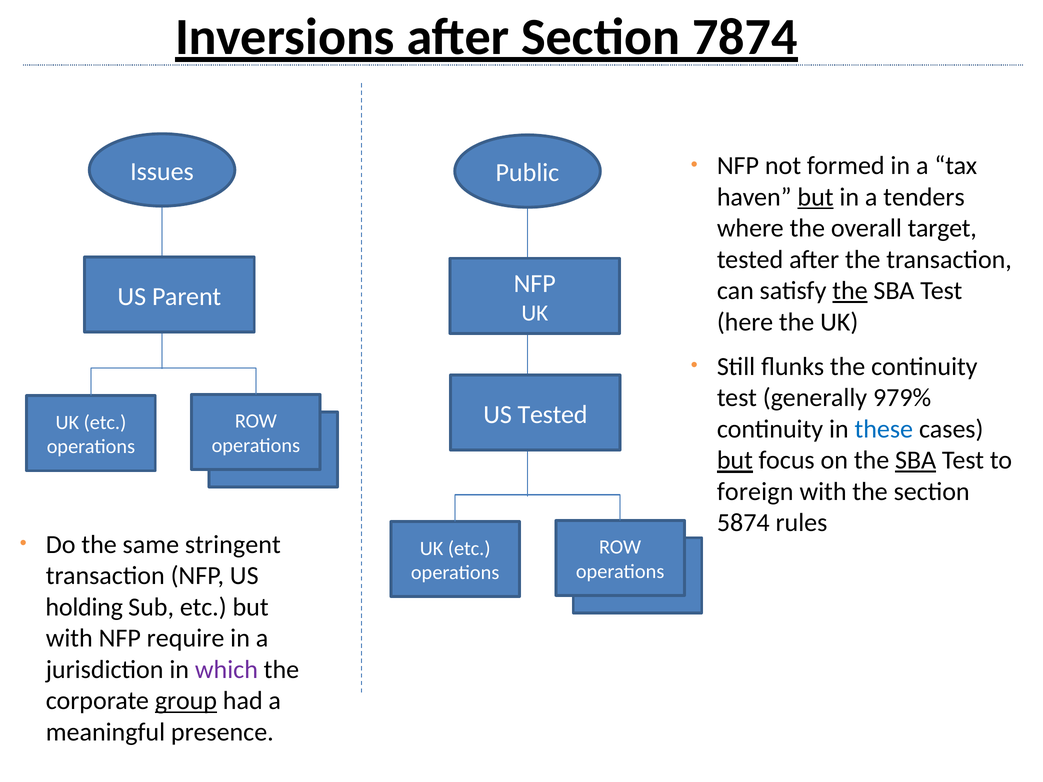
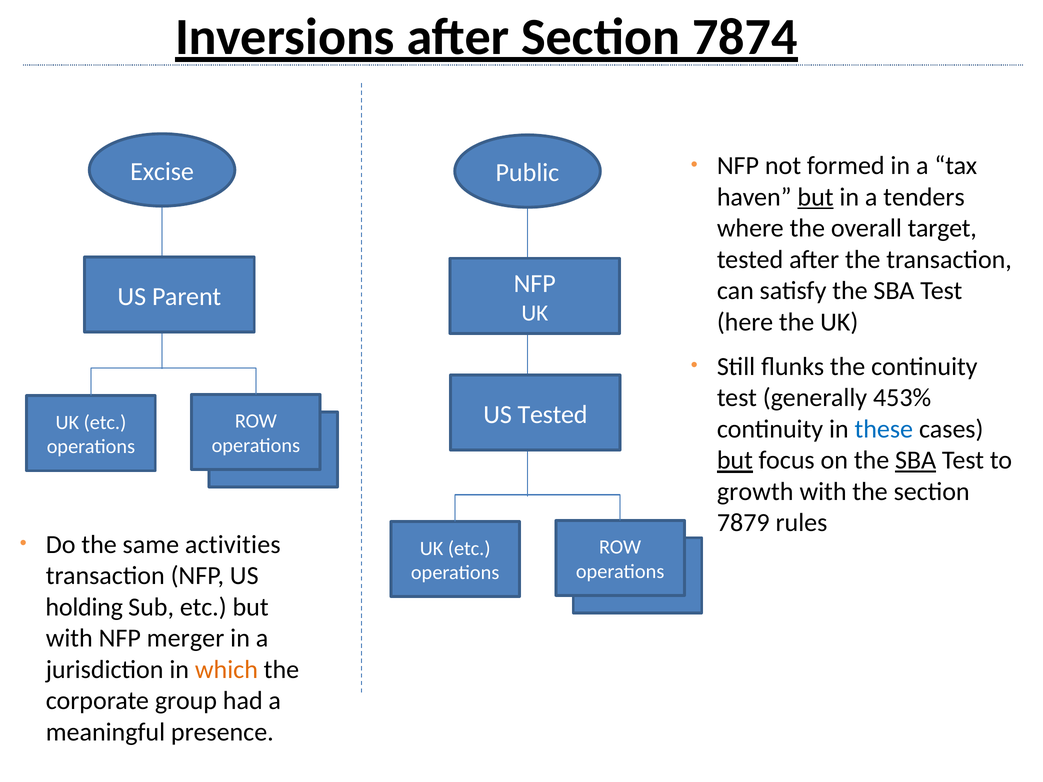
Issues: Issues -> Excise
the at (850, 291) underline: present -> none
979%: 979% -> 453%
foreign: foreign -> growth
5874: 5874 -> 7879
stringent: stringent -> activities
require: require -> merger
which colour: purple -> orange
group underline: present -> none
